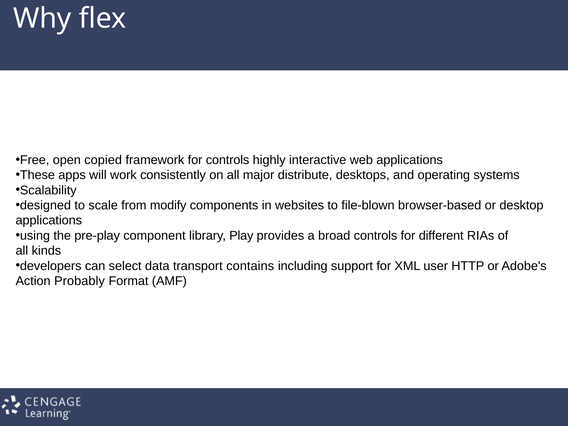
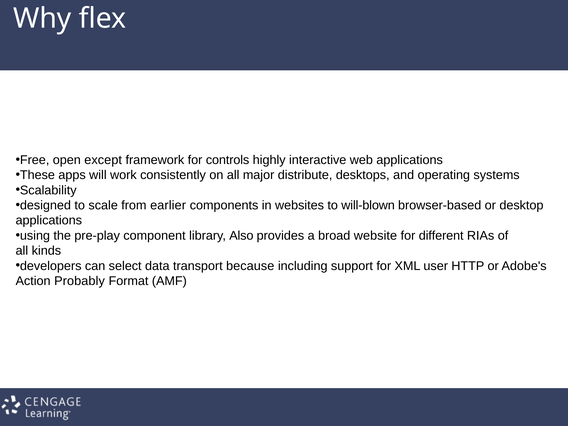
copied: copied -> except
modify: modify -> earlier
file-blown: file-blown -> will-blown
Play: Play -> Also
broad controls: controls -> website
contains: contains -> because
